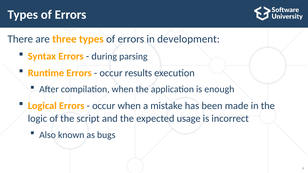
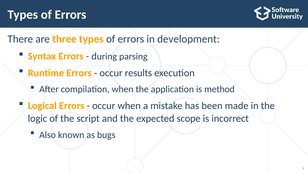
enough: enough -> method
usage: usage -> scope
